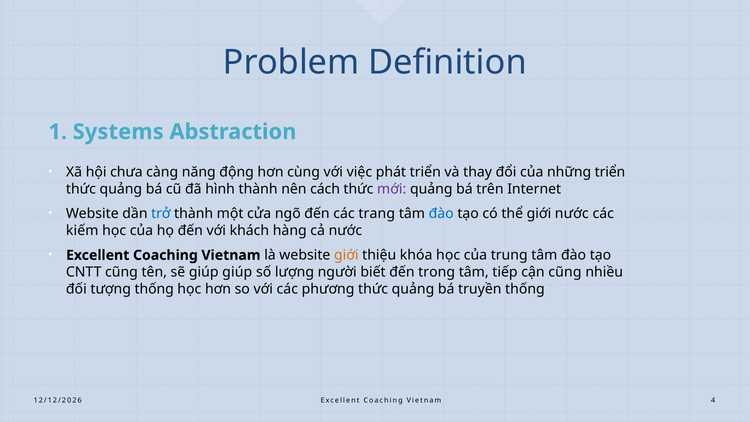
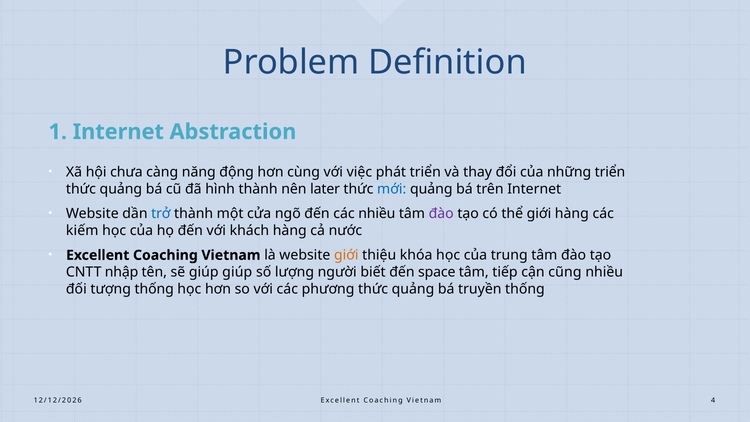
1 Systems: Systems -> Internet
cách: cách -> later
mới colour: purple -> blue
các trang: trang -> nhiều
đào at (441, 214) colour: blue -> purple
giới nước: nước -> hàng
CNTT cũng: cũng -> nhập
trong: trong -> space
